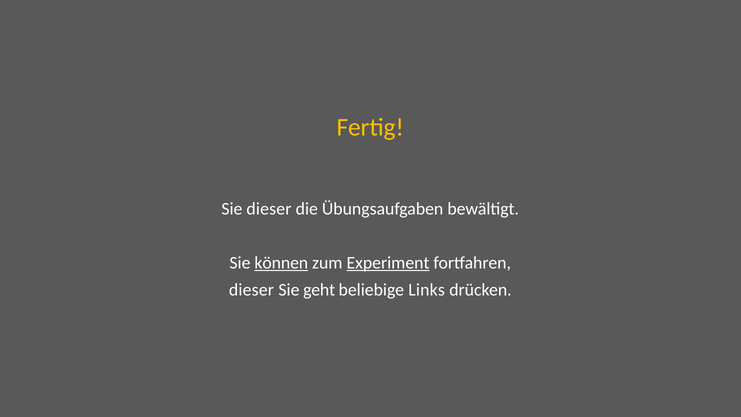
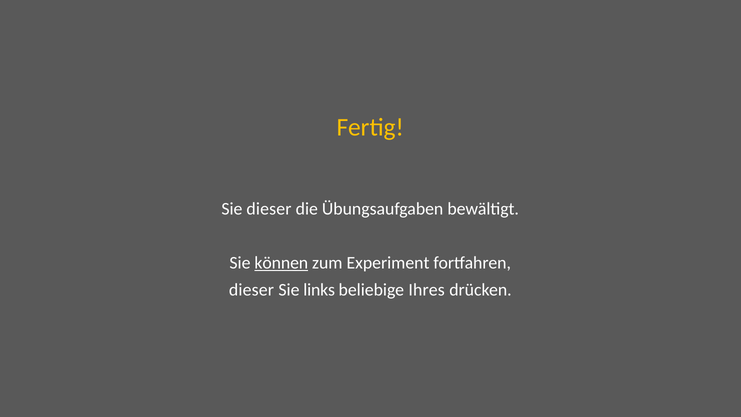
Experiment underline: present -> none
geht: geht -> links
Links: Links -> Ihres
